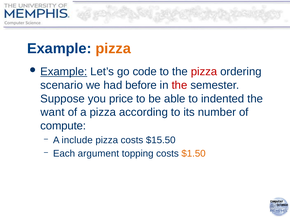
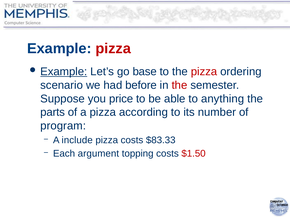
pizza at (113, 49) colour: orange -> red
code: code -> base
indented: indented -> anything
want: want -> parts
compute: compute -> program
$15.50: $15.50 -> $83.33
$1.50 colour: orange -> red
